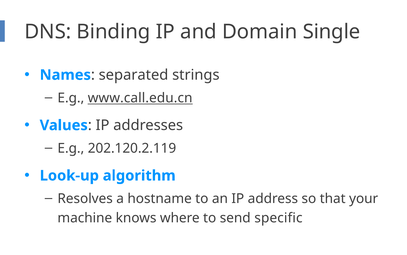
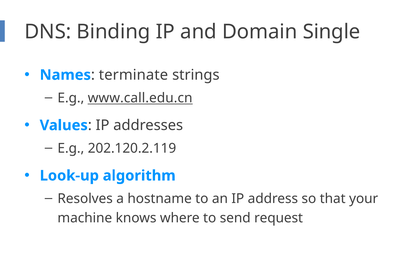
separated: separated -> terminate
specific: specific -> request
